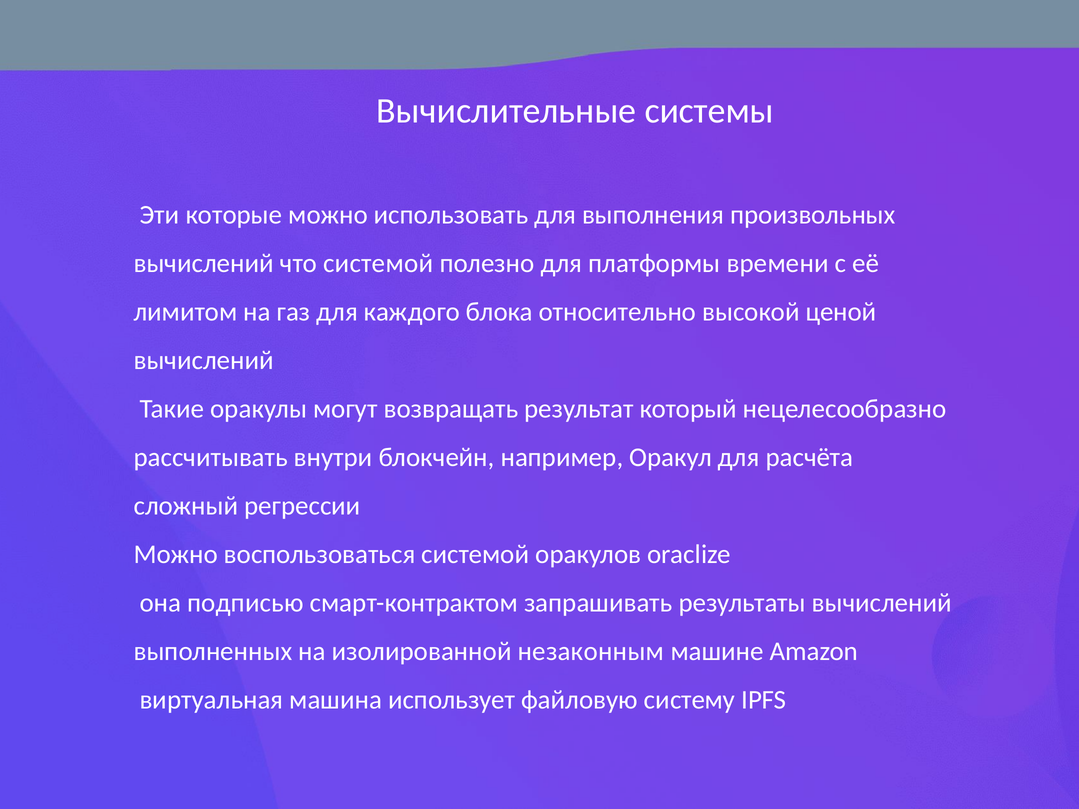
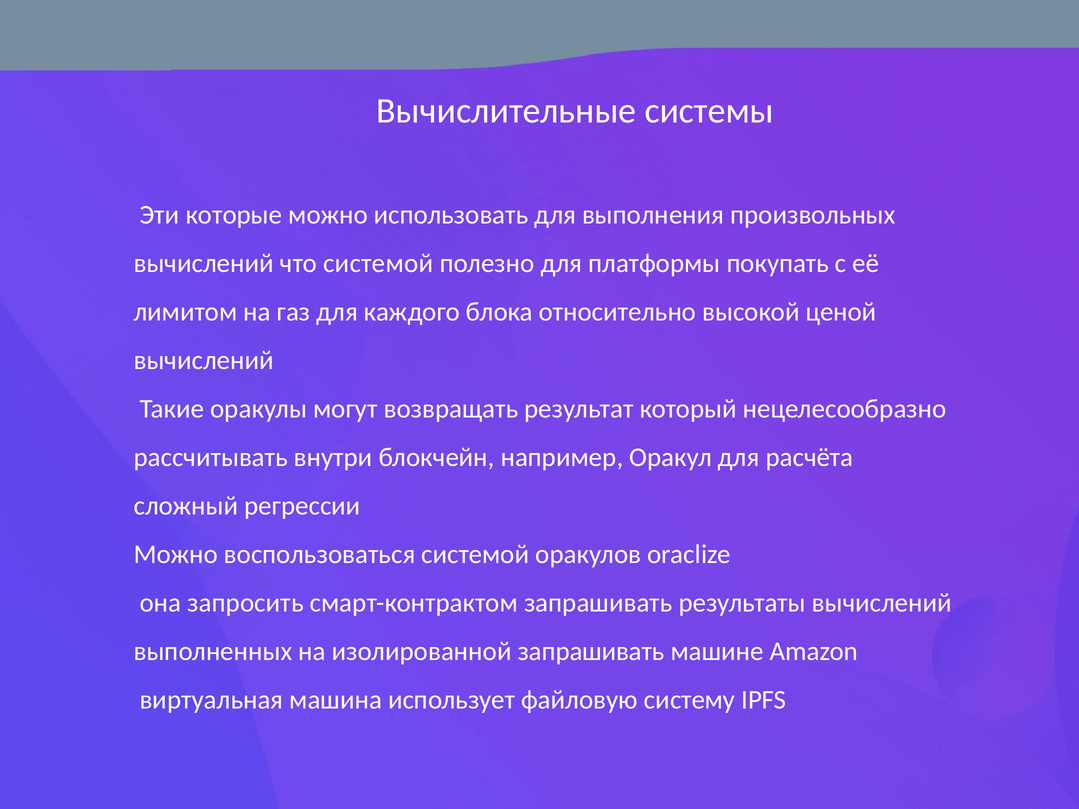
времени: времени -> покупать
подписью: подписью -> запросить
изолированной незаконным: незаконным -> запрашивать
